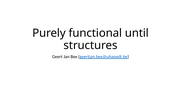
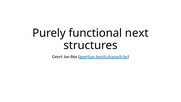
until: until -> next
